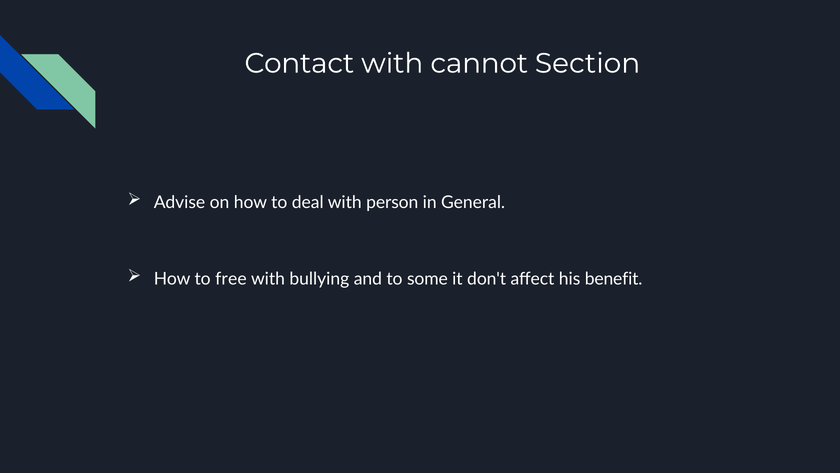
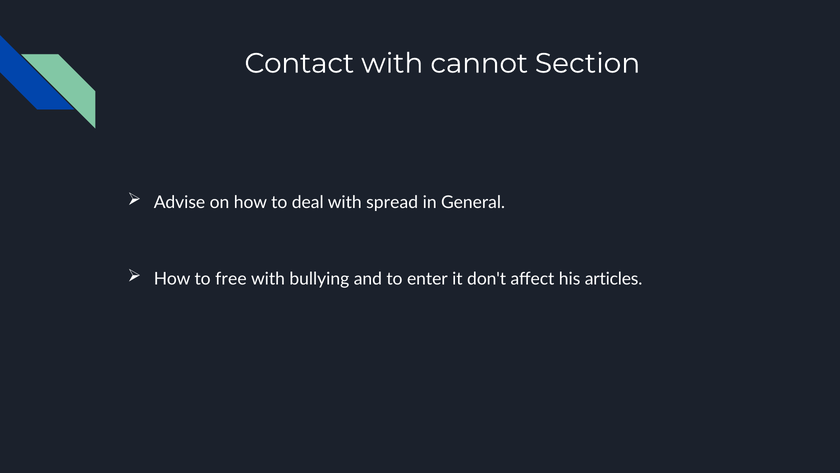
person: person -> spread
some: some -> enter
benefit: benefit -> articles
